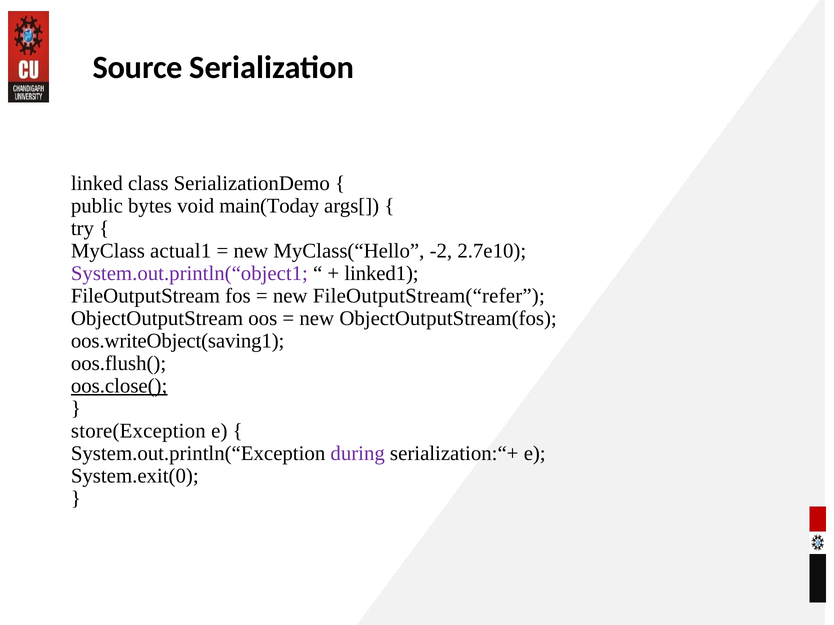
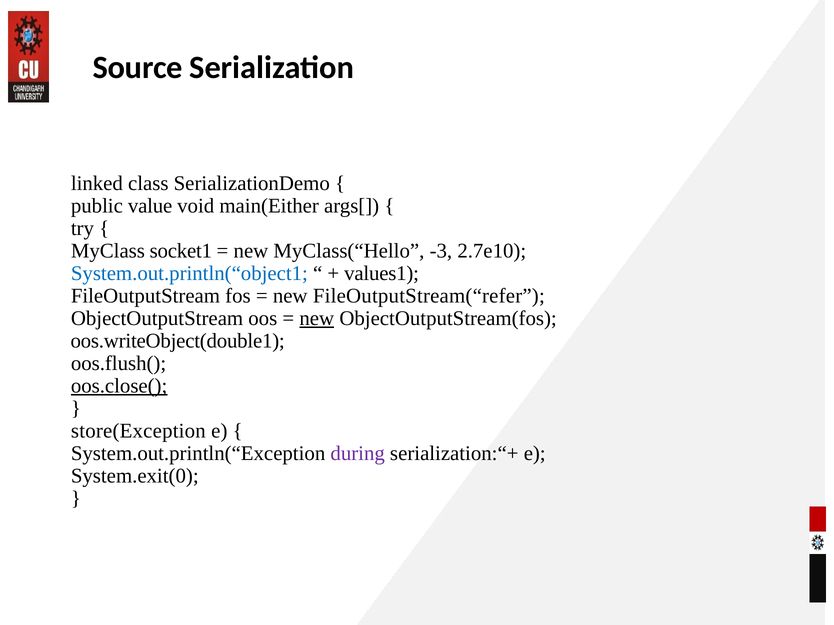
bytes: bytes -> value
main(Today: main(Today -> main(Either
actual1: actual1 -> socket1
-2: -2 -> -3
System.out.println(“object1 colour: purple -> blue
linked1: linked1 -> values1
new at (317, 319) underline: none -> present
oos.writeObject(saving1: oos.writeObject(saving1 -> oos.writeObject(double1
